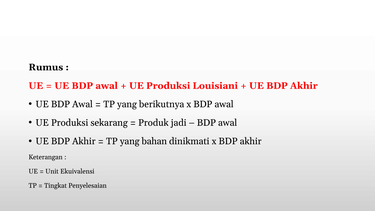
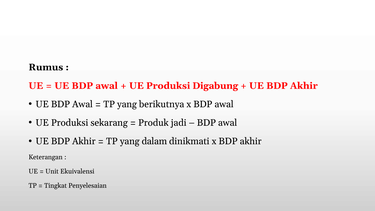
Louisiani: Louisiani -> Digabung
bahan: bahan -> dalam
